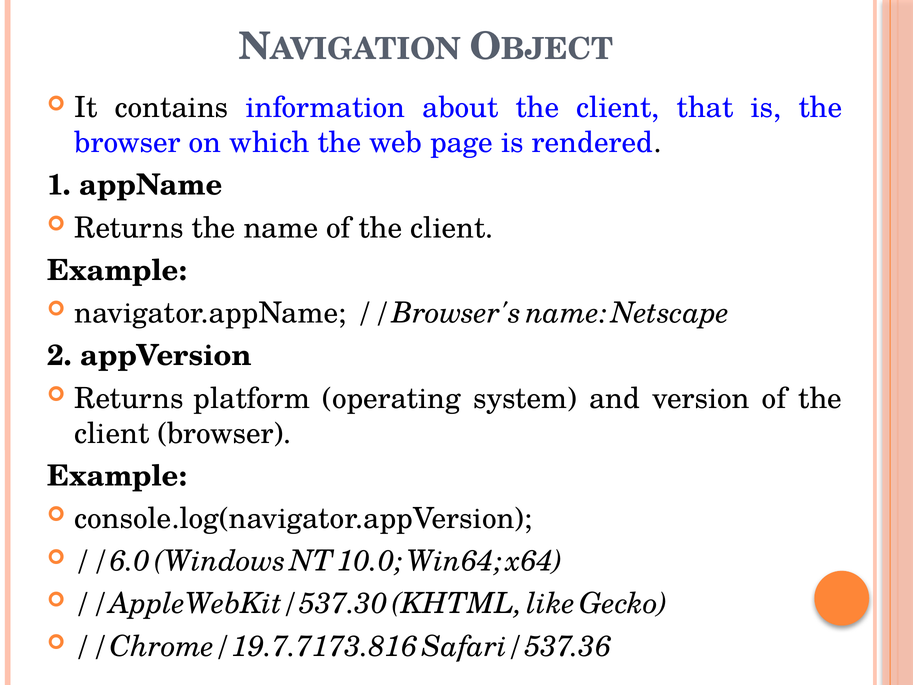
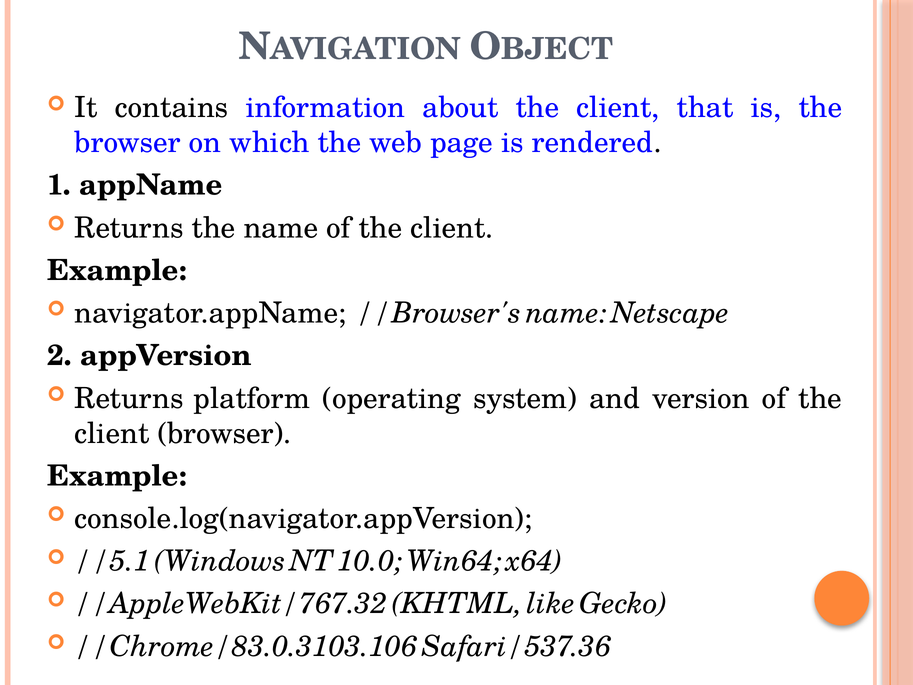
//6.0: //6.0 -> //5.1
//AppleWebKit/537.30: //AppleWebKit/537.30 -> //AppleWebKit/767.32
//Chrome/19.7.7173.816: //Chrome/19.7.7173.816 -> //Chrome/83.0.3103.106
